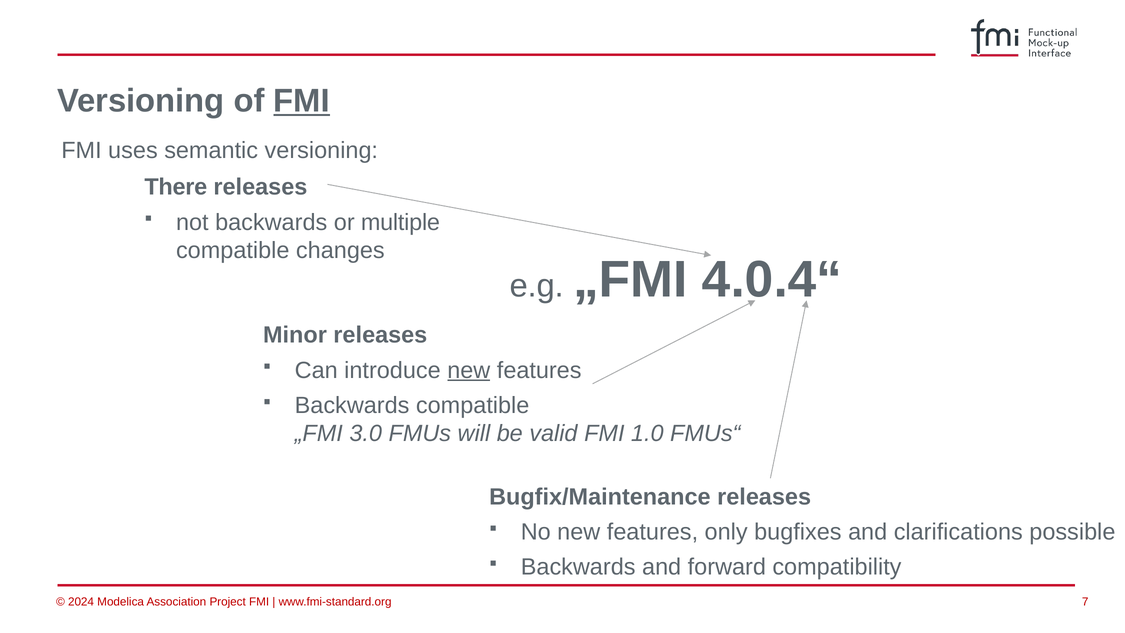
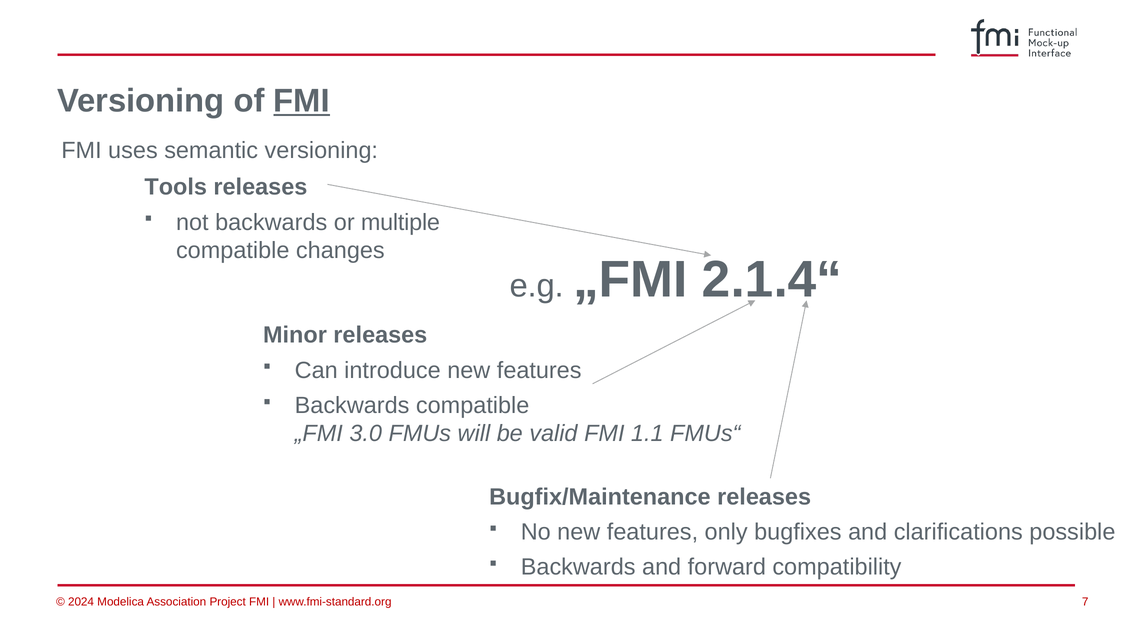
There: There -> Tools
4.0.4“: 4.0.4“ -> 2.1.4“
new at (469, 370) underline: present -> none
1.0: 1.0 -> 1.1
